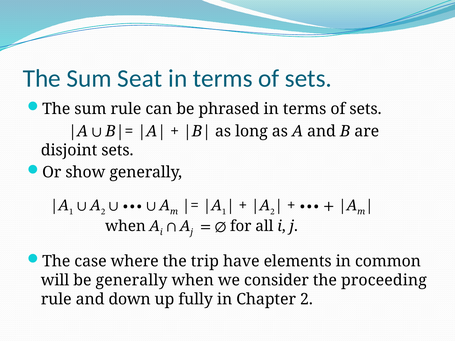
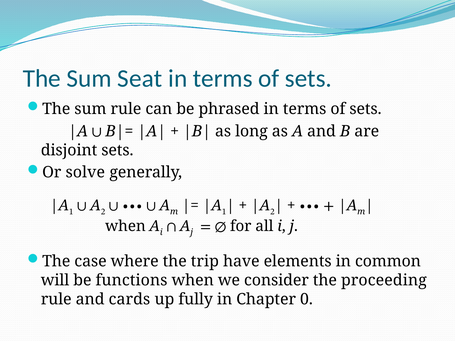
show: show -> solve
be generally: generally -> functions
down: down -> cards
Chapter 2: 2 -> 0
